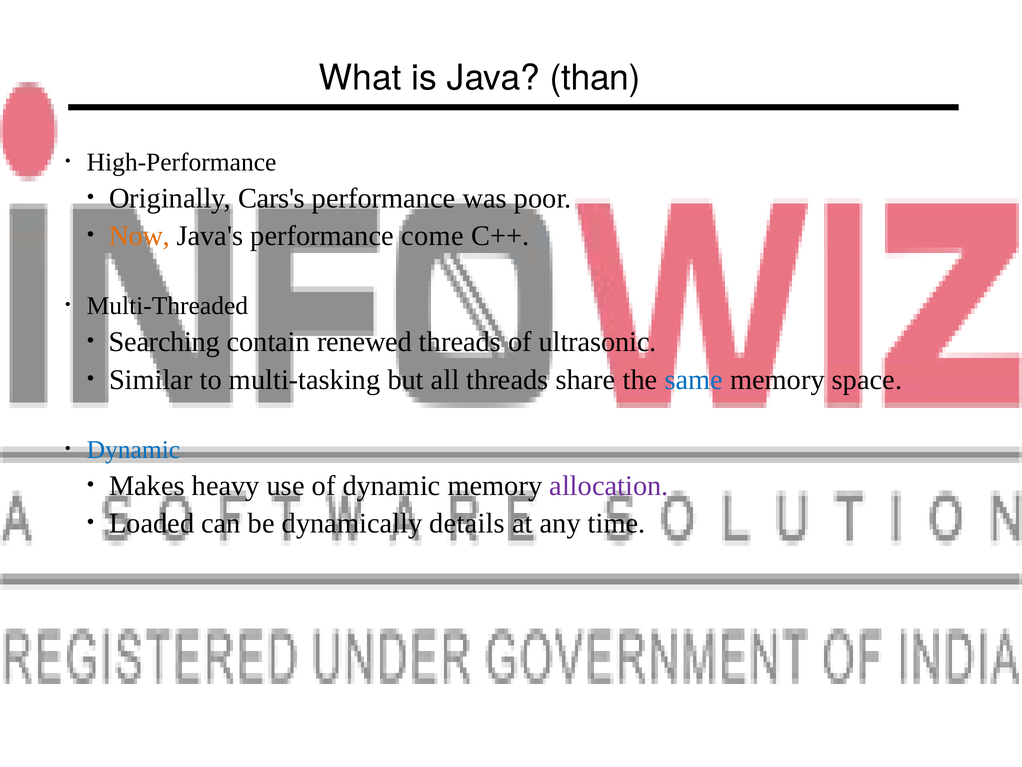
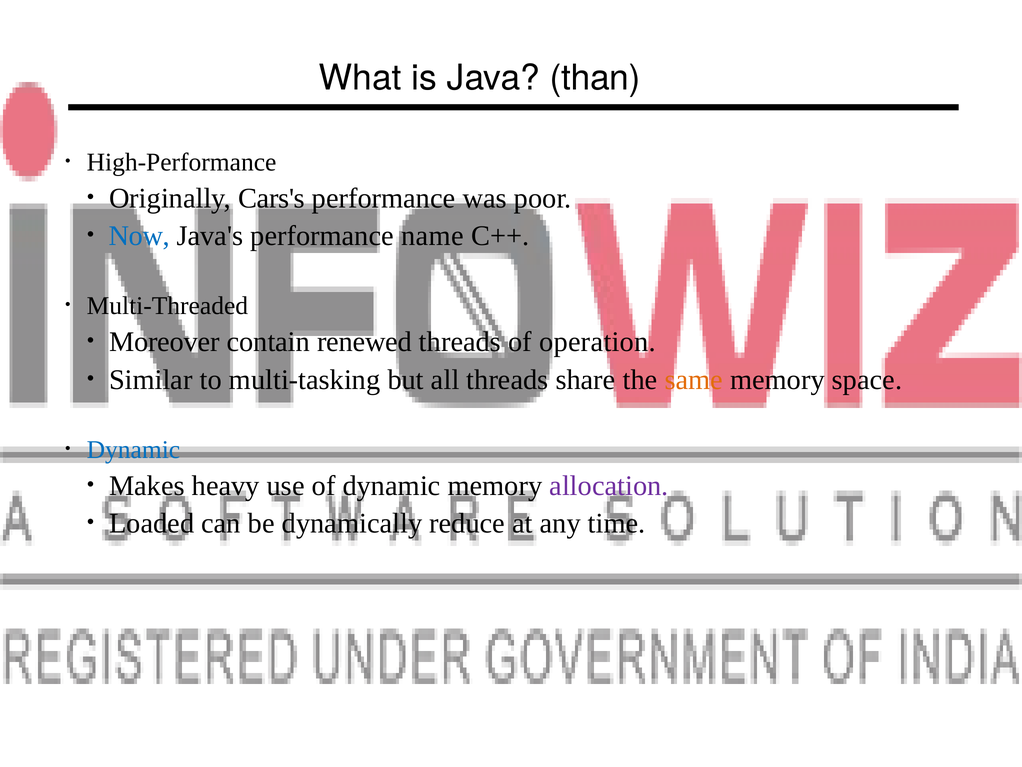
Now colour: orange -> blue
come: come -> name
Searching: Searching -> Moreover
ultrasonic: ultrasonic -> operation
same colour: blue -> orange
details: details -> reduce
